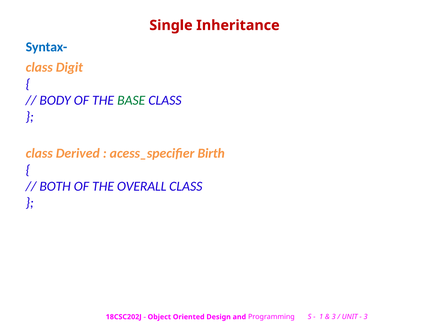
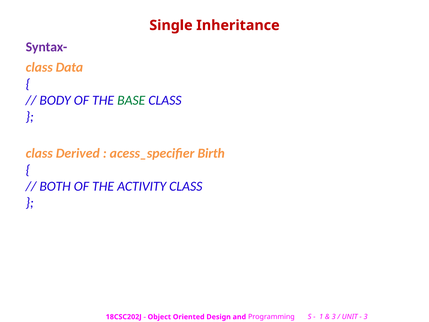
Syntax- colour: blue -> purple
Digit: Digit -> Data
OVERALL: OVERALL -> ACTIVITY
